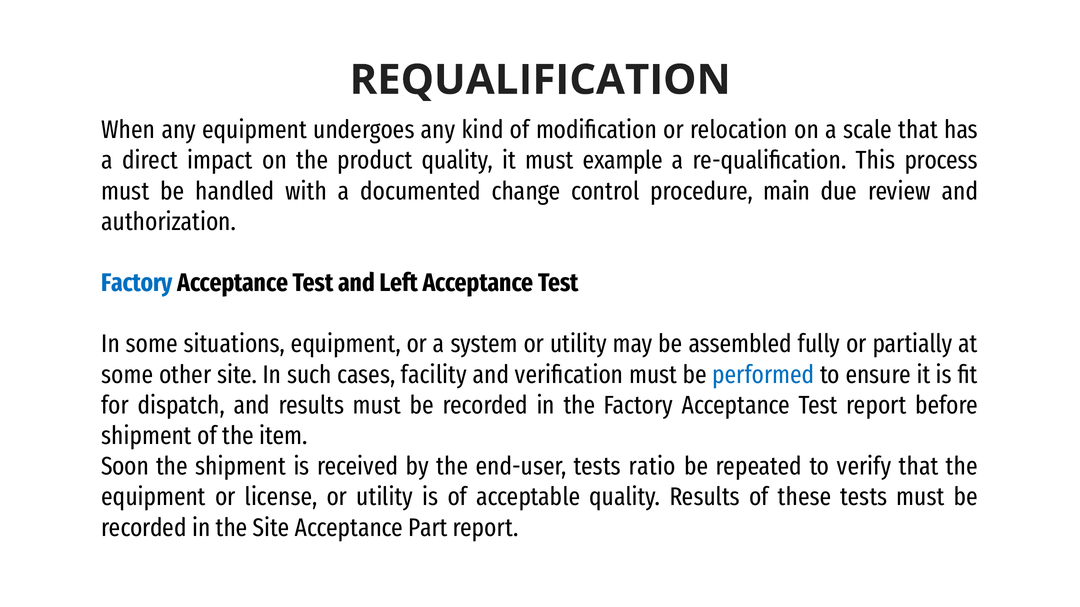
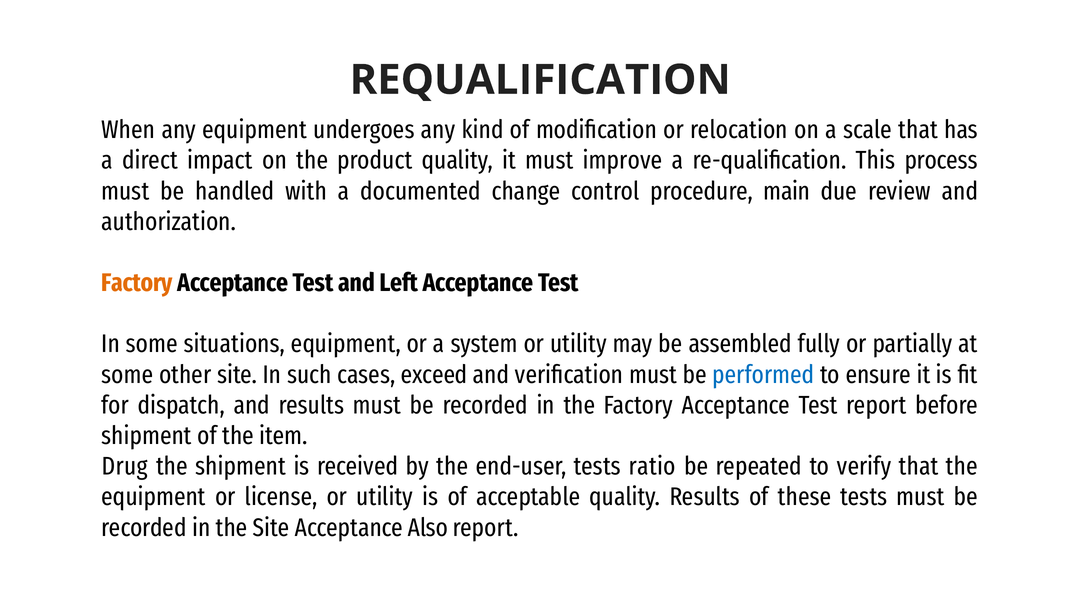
example: example -> improve
Factory at (137, 283) colour: blue -> orange
facility: facility -> exceed
Soon: Soon -> Drug
Part: Part -> Also
